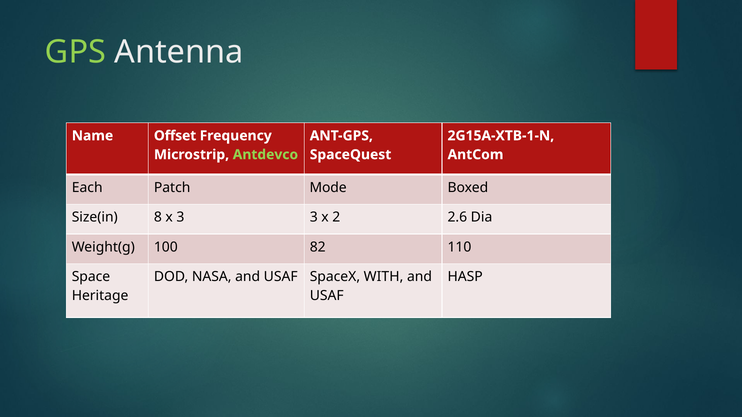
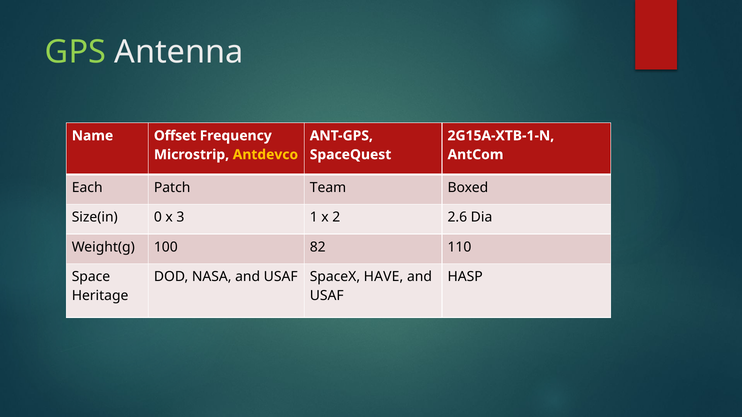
Antdevco colour: light green -> yellow
Mode: Mode -> Team
8: 8 -> 0
3 3: 3 -> 1
WITH: WITH -> HAVE
